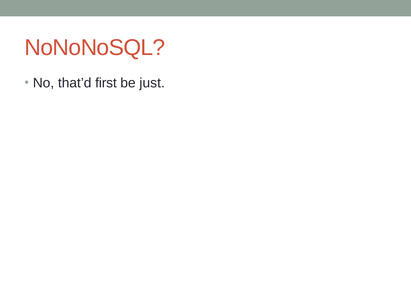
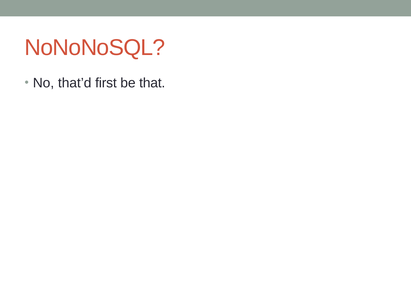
just: just -> that
